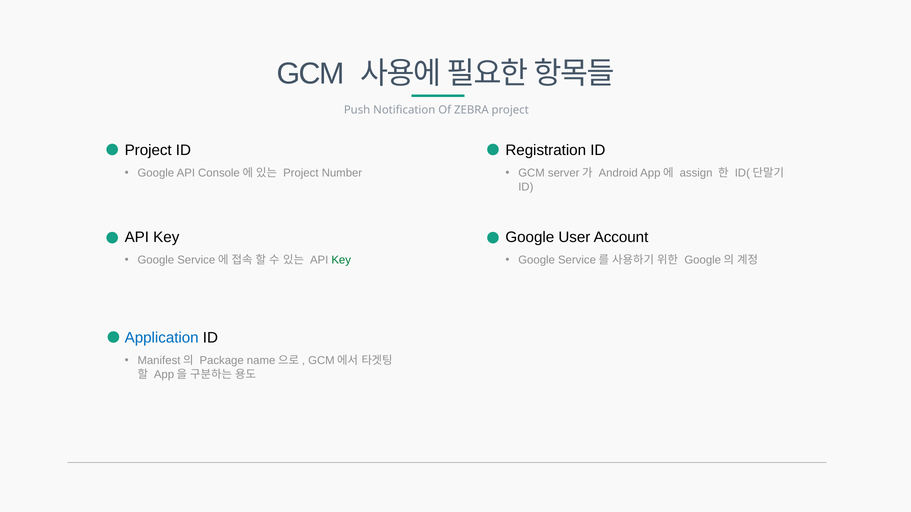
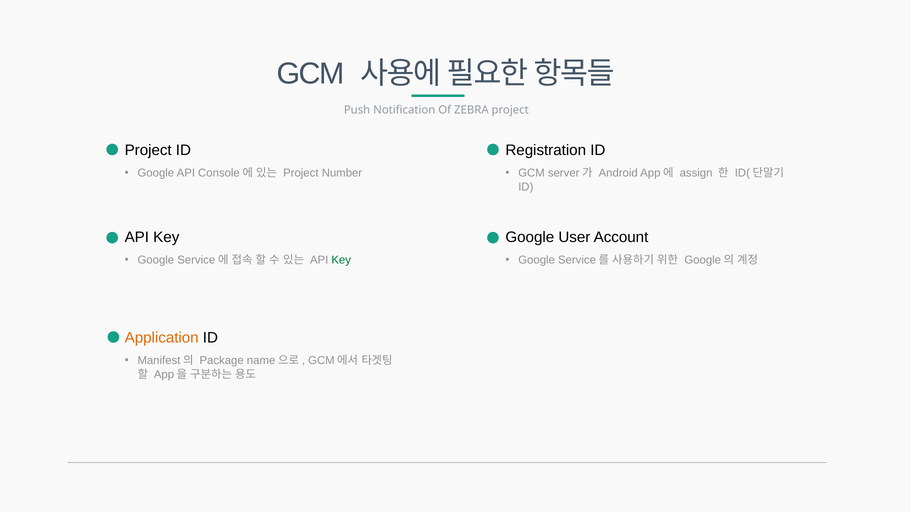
Application colour: blue -> orange
